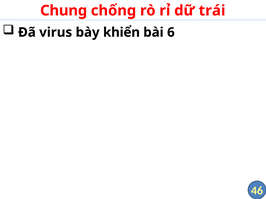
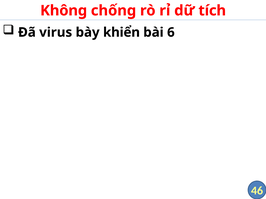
Chung: Chung -> Không
trái: trái -> tích
